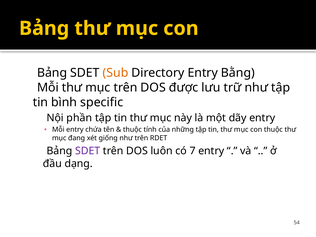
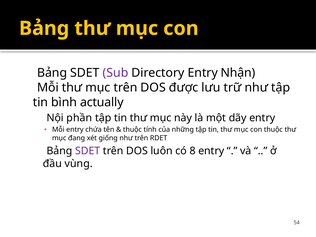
Sub colour: orange -> purple
Bằng: Bằng -> Nhận
specific: specific -> actually
7: 7 -> 8
dạng: dạng -> vùng
